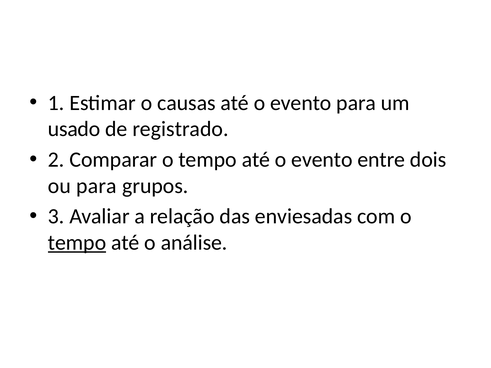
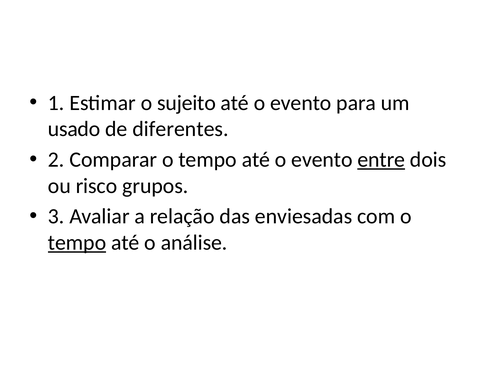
causas: causas -> sujeito
registrado: registrado -> diferentes
entre underline: none -> present
ou para: para -> risco
